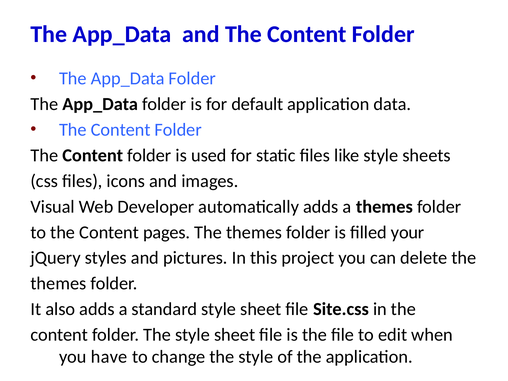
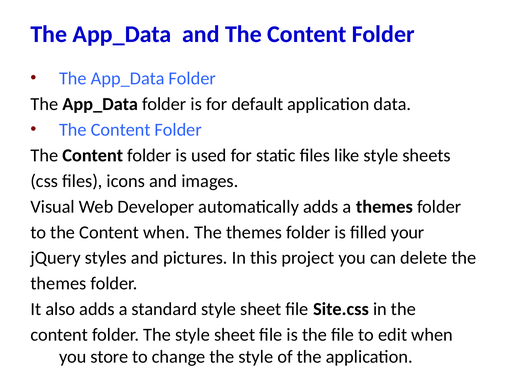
Content pages: pages -> when
have: have -> store
